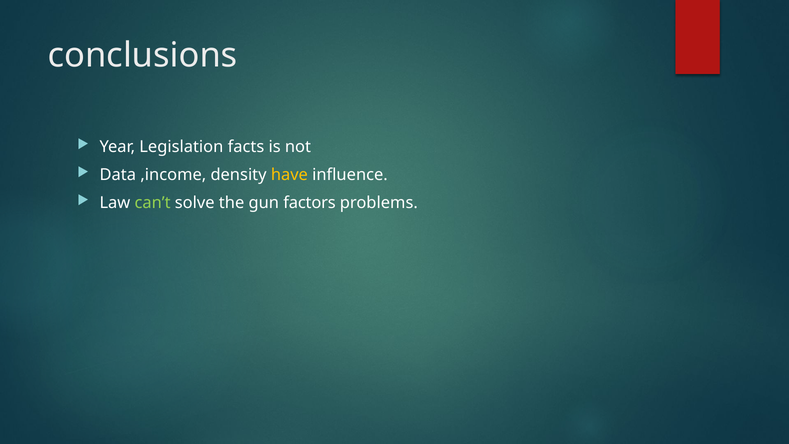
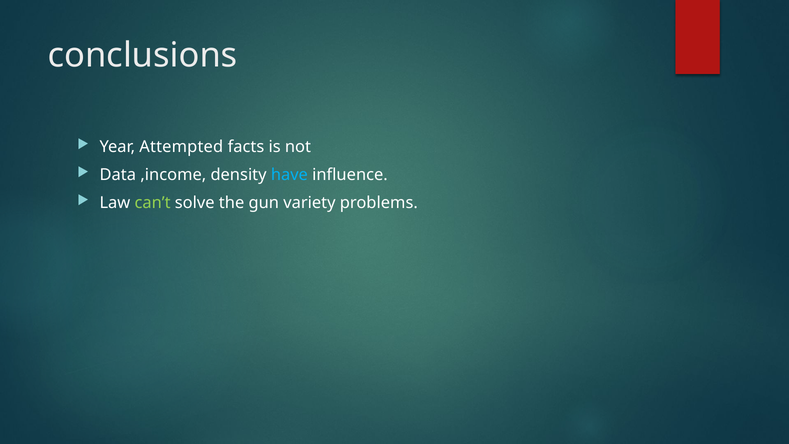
Legislation: Legislation -> Attempted
have colour: yellow -> light blue
factors: factors -> variety
